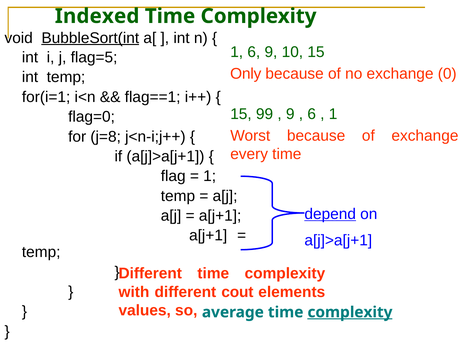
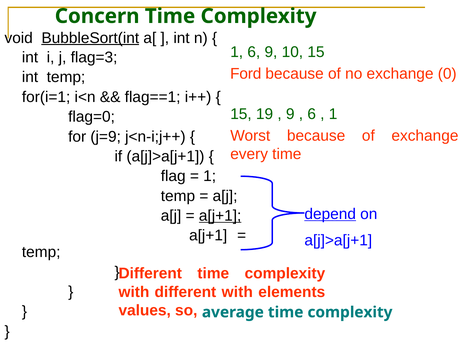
Indexed: Indexed -> Concern
flag=5: flag=5 -> flag=3
Only: Only -> Ford
99: 99 -> 19
j=8: j=8 -> j=9
a[j+1 at (220, 215) underline: none -> present
different cout: cout -> with
complexity at (350, 312) underline: present -> none
